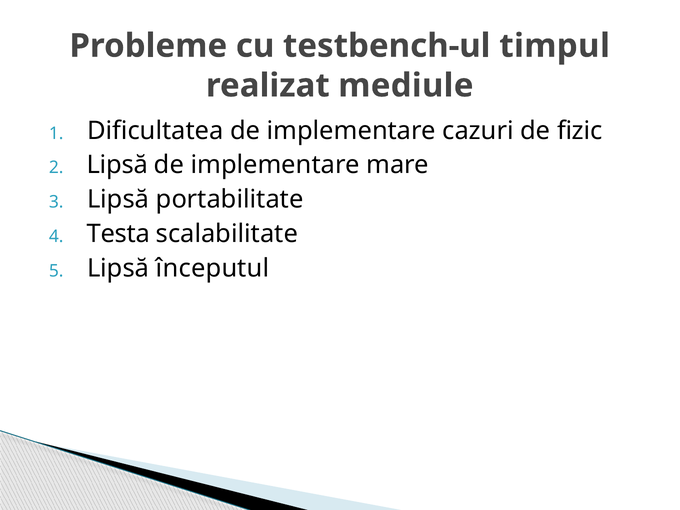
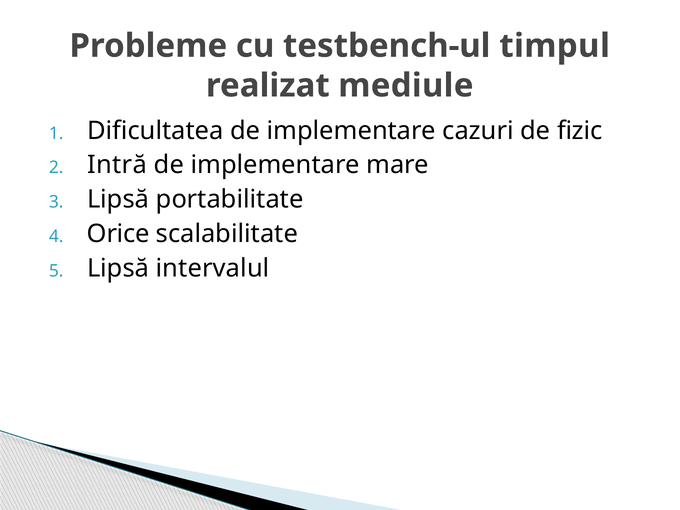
Lipsă at (117, 165): Lipsă -> Intră
Testa: Testa -> Orice
începutul: începutul -> intervalul
